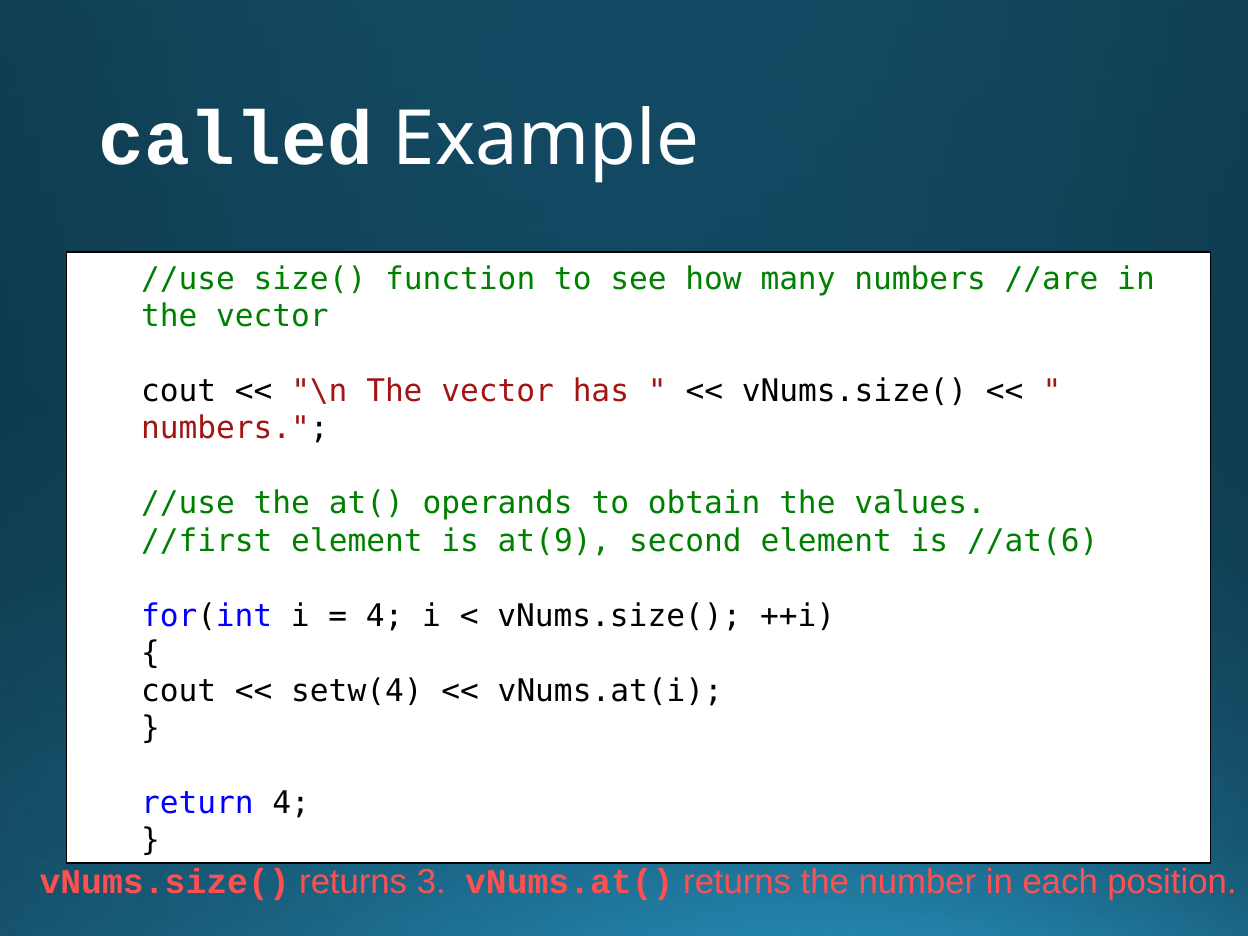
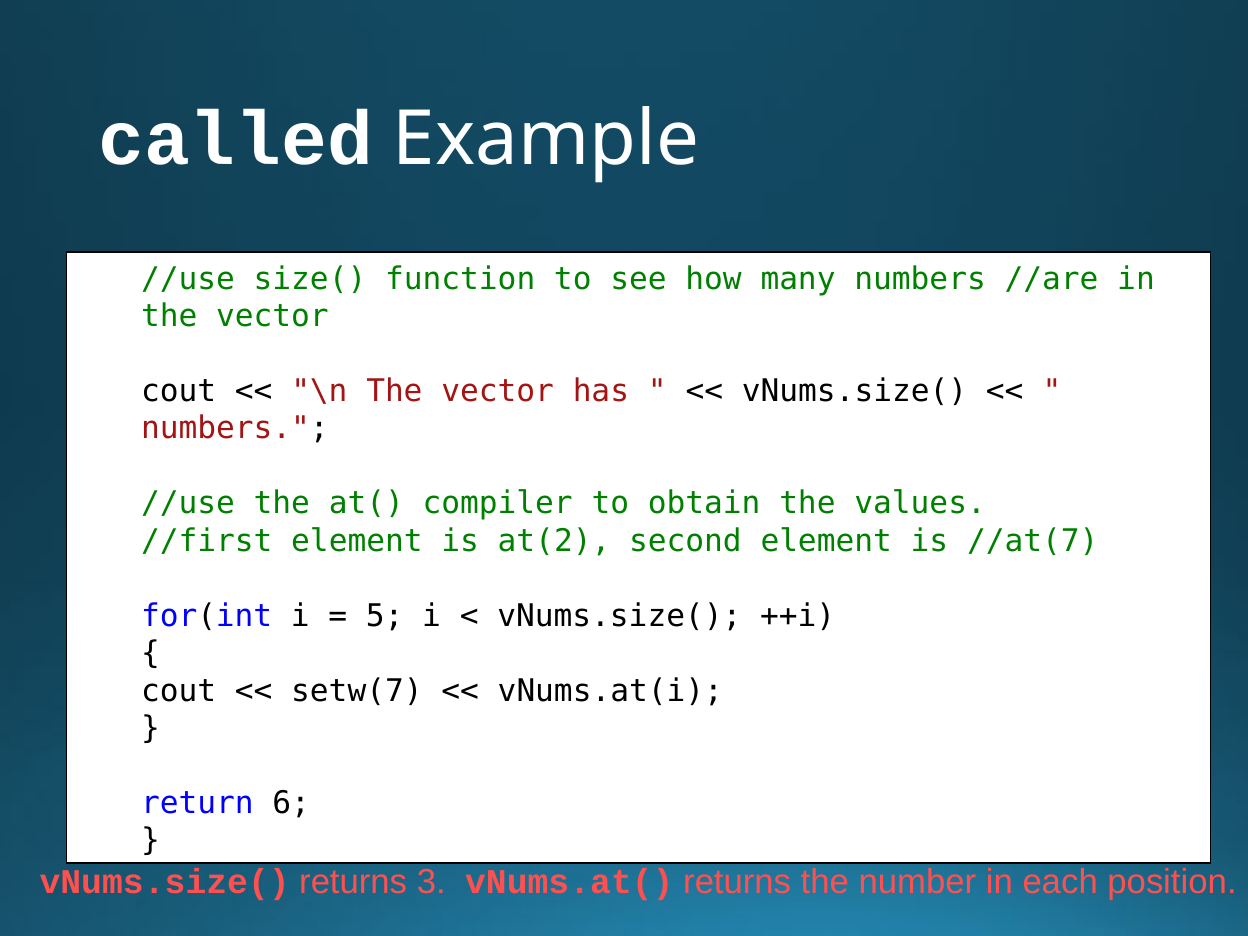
operands: operands -> compiler
at(9: at(9 -> at(2
//at(6: //at(6 -> //at(7
4 at (385, 616): 4 -> 5
setw(4: setw(4 -> setw(7
return 4: 4 -> 6
